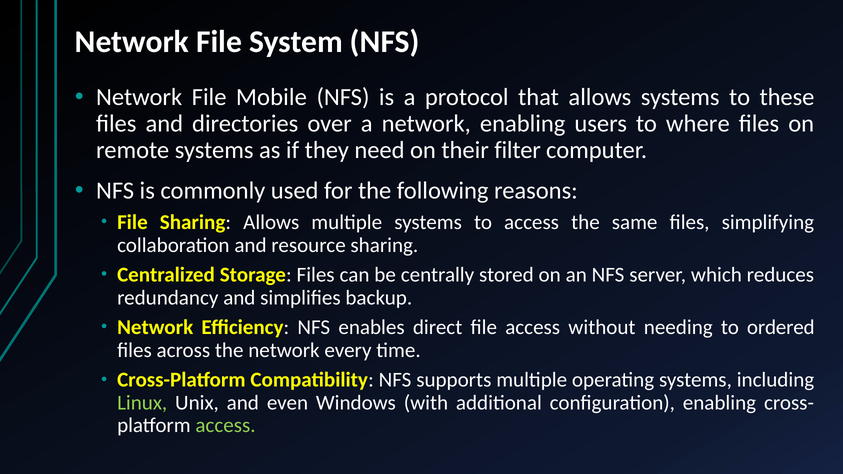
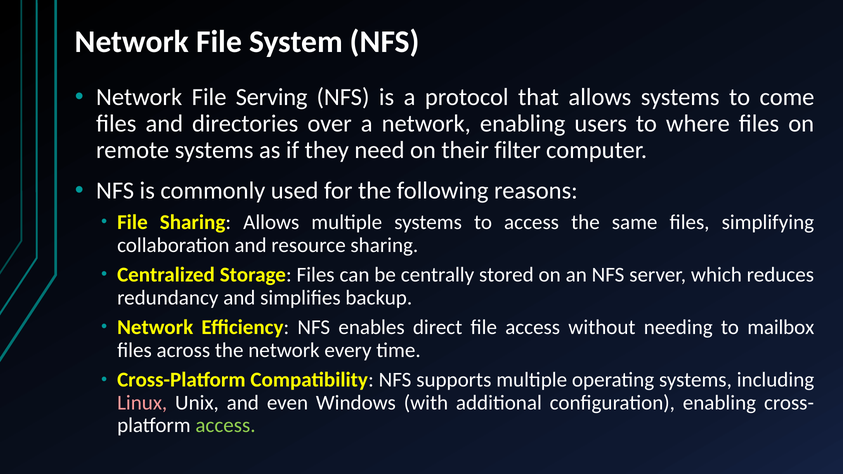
Mobile: Mobile -> Serving
these: these -> come
ordered: ordered -> mailbox
Linux colour: light green -> pink
